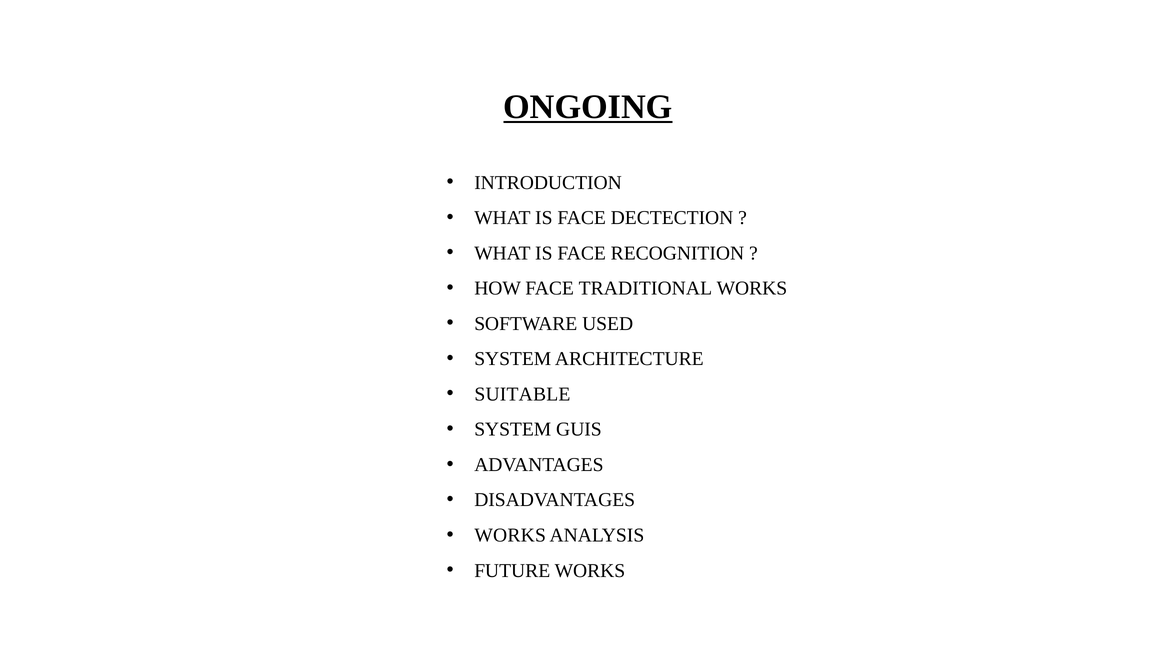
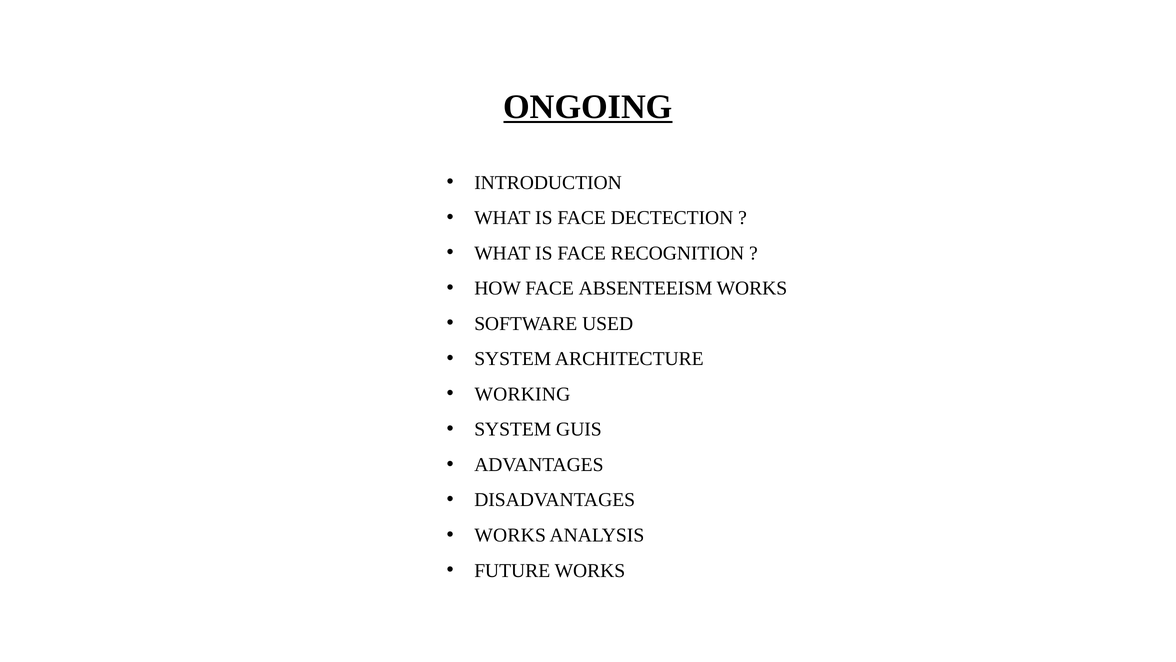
TRADITIONAL: TRADITIONAL -> ABSENTEEISM
SUITABLE: SUITABLE -> WORKING
